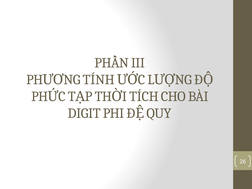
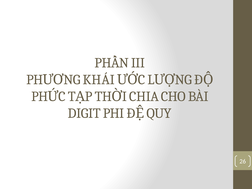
TÍNH: TÍNH -> KHÁI
TÍCH: TÍCH -> CHIA
